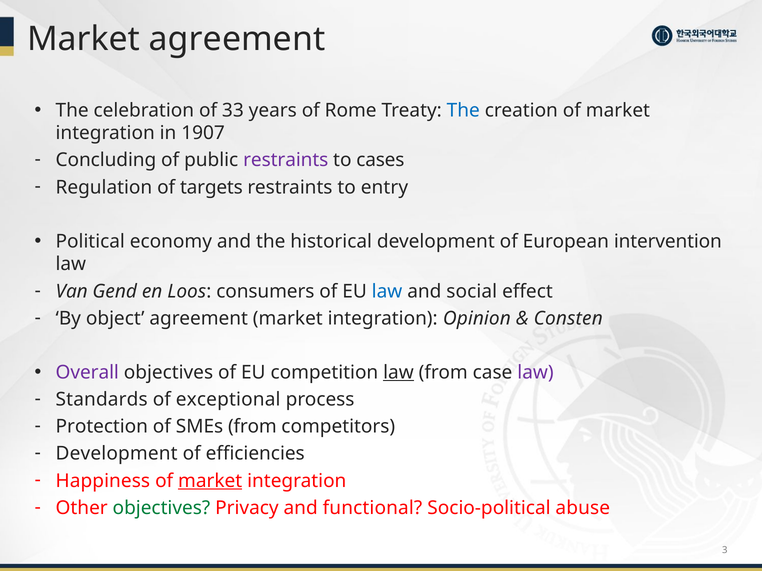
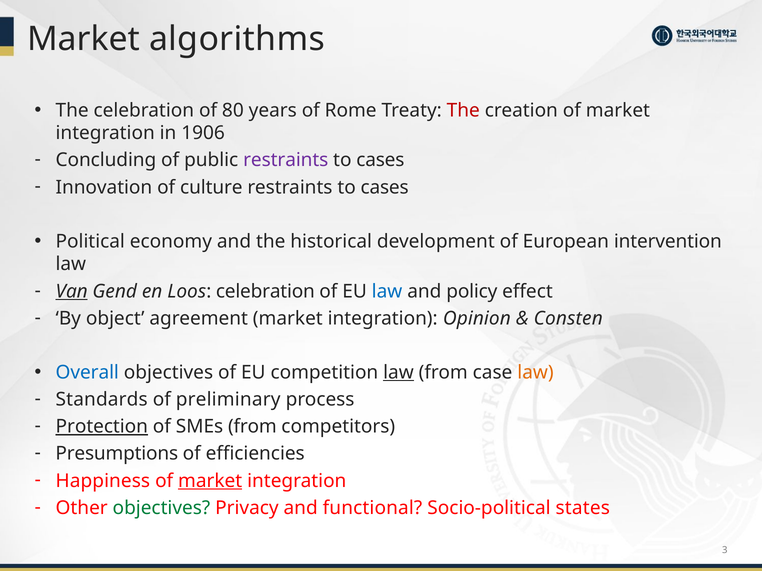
Market agreement: agreement -> algorithms
33: 33 -> 80
The at (463, 110) colour: blue -> red
1907: 1907 -> 1906
Regulation: Regulation -> Innovation
targets: targets -> culture
entry at (384, 187): entry -> cases
Van underline: none -> present
Loos consumers: consumers -> celebration
social: social -> policy
Overall colour: purple -> blue
law at (535, 373) colour: purple -> orange
exceptional: exceptional -> preliminary
Protection underline: none -> present
Development at (117, 454): Development -> Presumptions
abuse: abuse -> states
